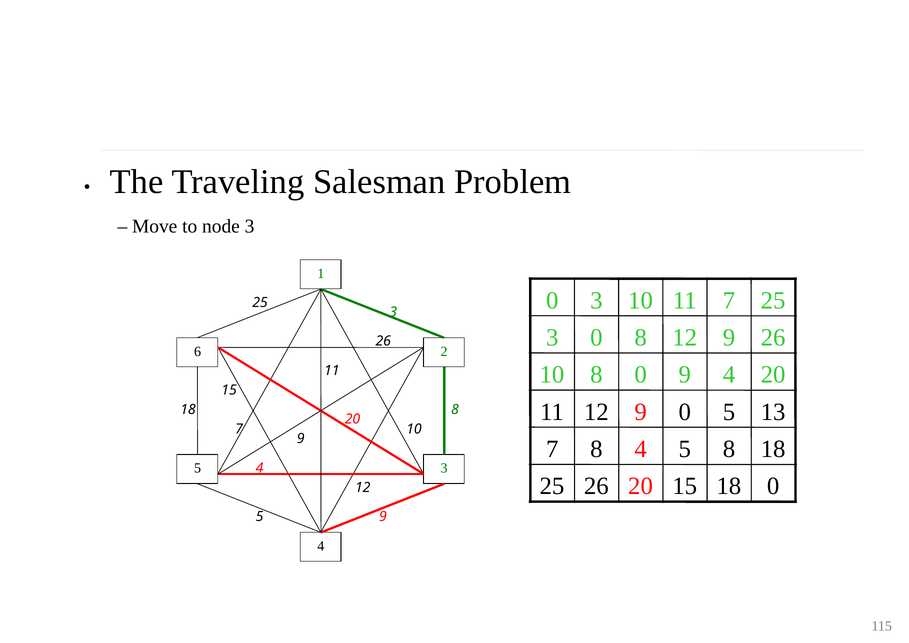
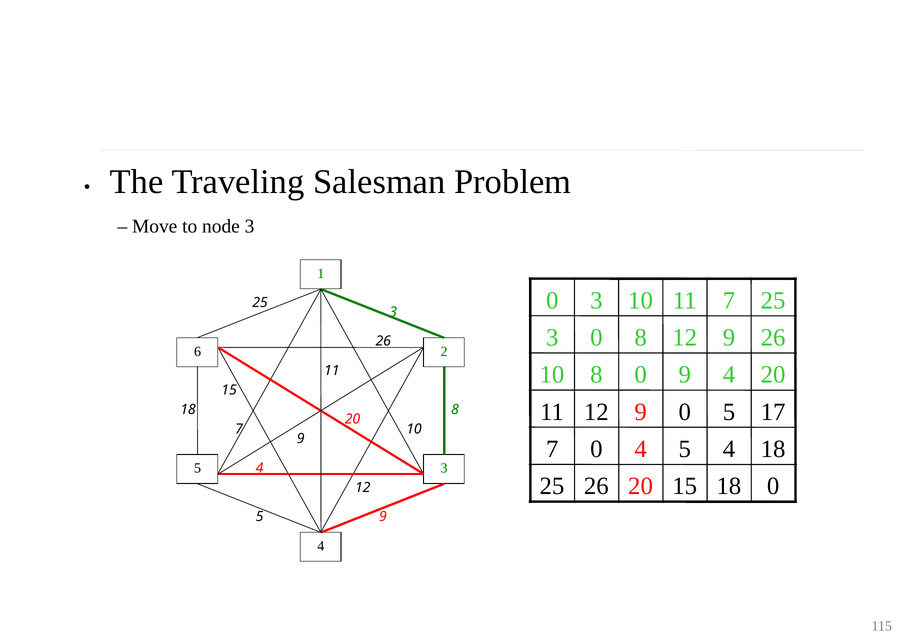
13: 13 -> 17
7 8: 8 -> 0
4 5 8: 8 -> 4
